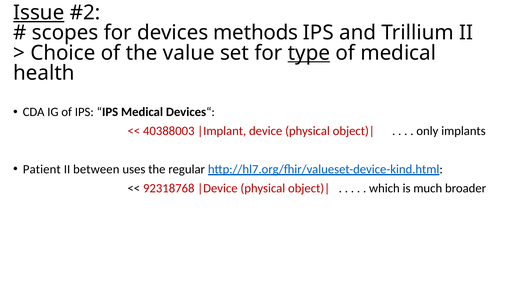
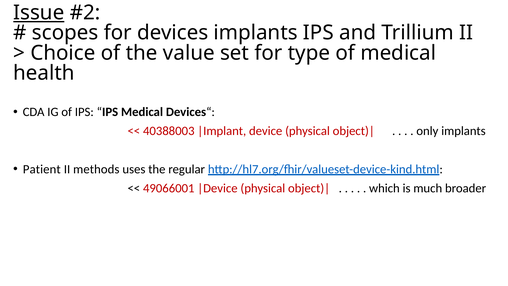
devices methods: methods -> implants
type underline: present -> none
between: between -> methods
92318768: 92318768 -> 49066001
